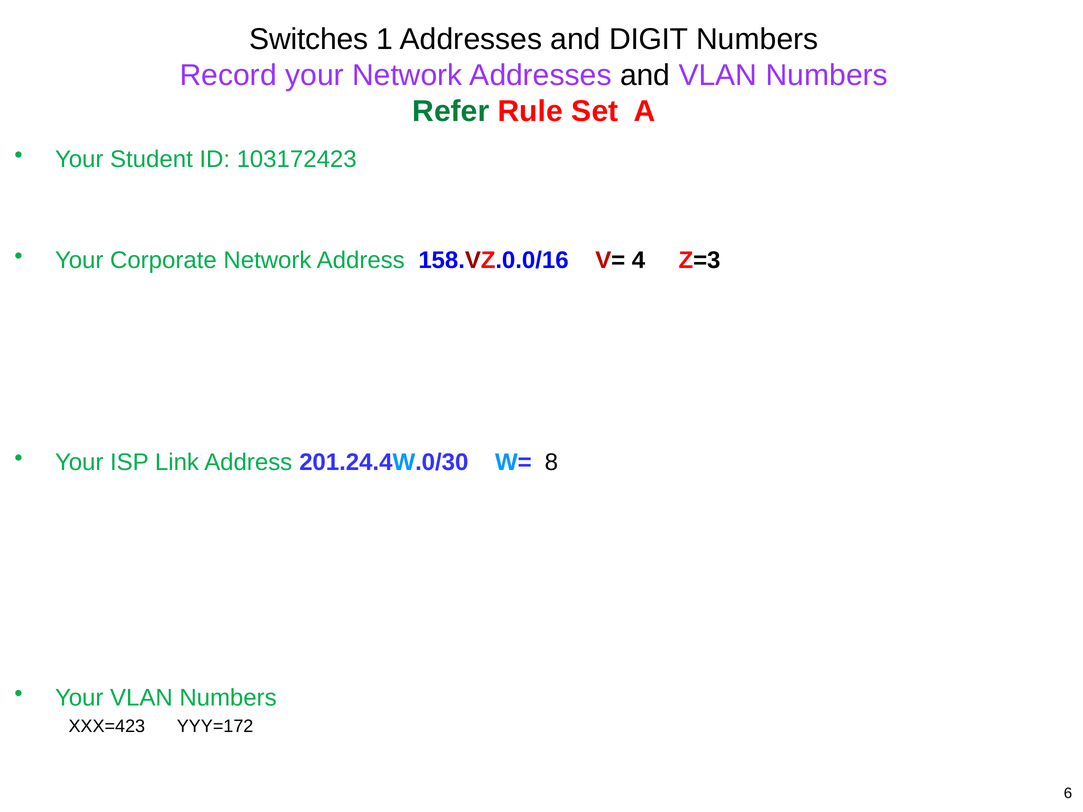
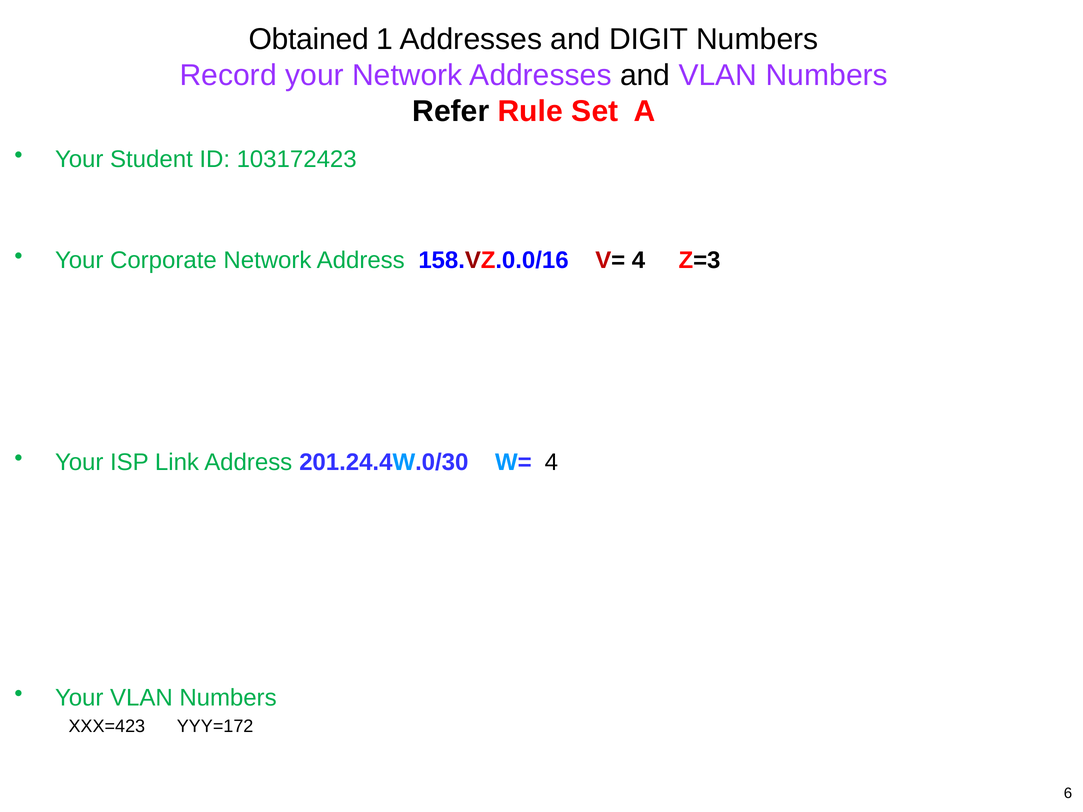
Switches: Switches -> Obtained
Refer colour: green -> black
W= 8: 8 -> 4
